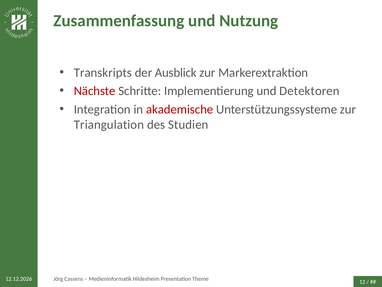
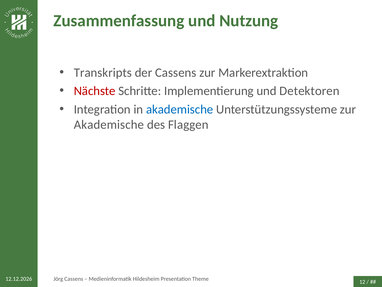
der Ausblick: Ausblick -> Cassens
akademische at (180, 109) colour: red -> blue
Triangulation at (109, 124): Triangulation -> Akademische
Studien: Studien -> Flaggen
